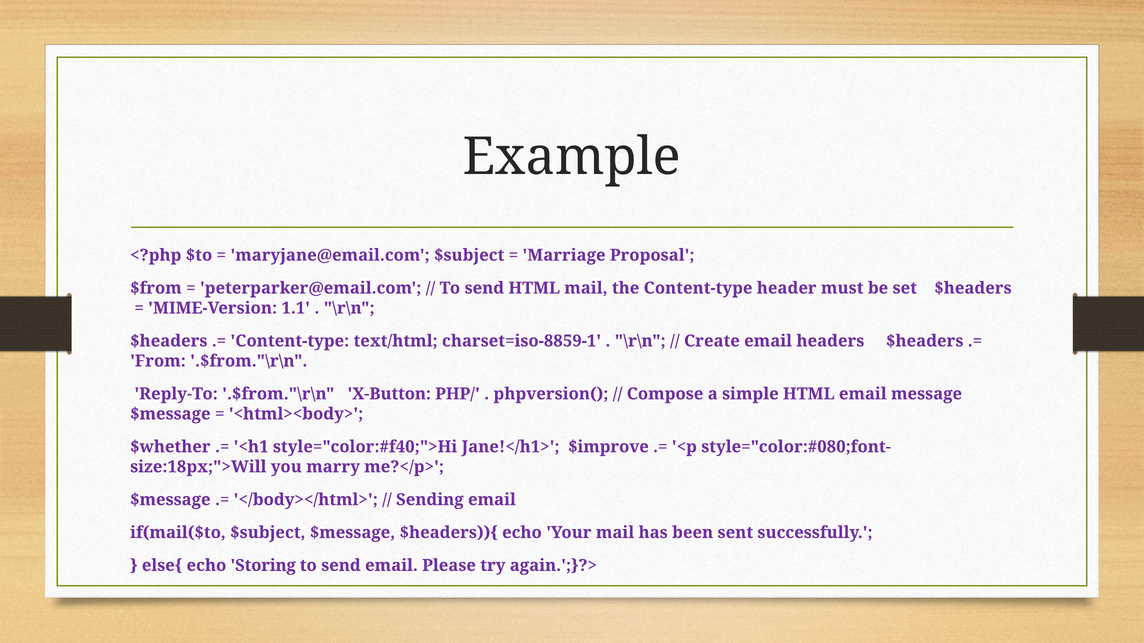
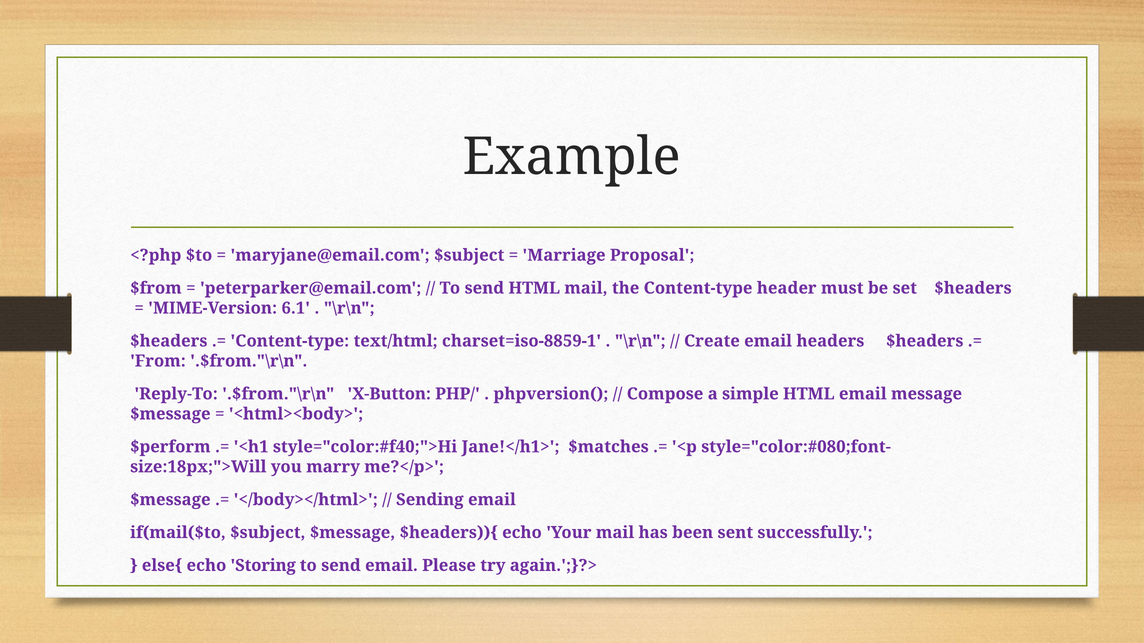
1.1: 1.1 -> 6.1
$whether: $whether -> $perform
$improve: $improve -> $matches
